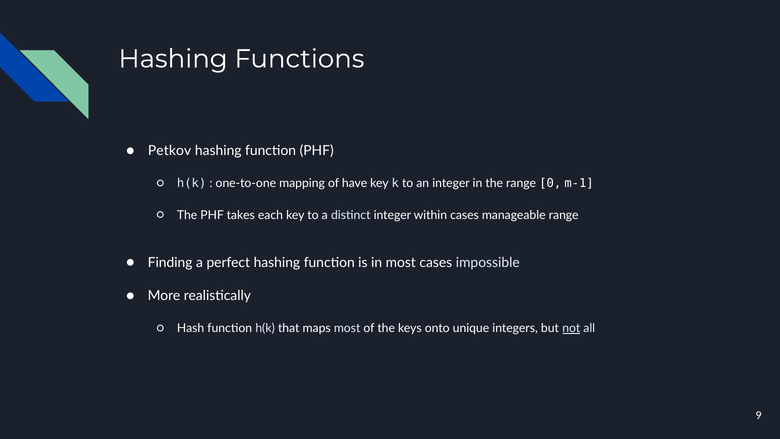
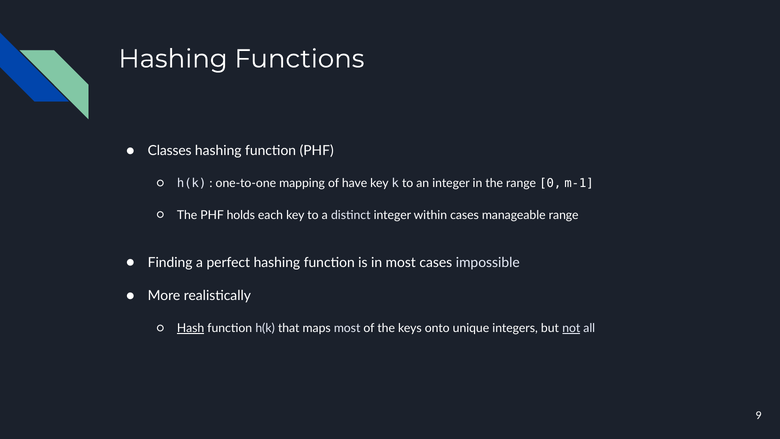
Petkov: Petkov -> Classes
takes: takes -> holds
Hash underline: none -> present
